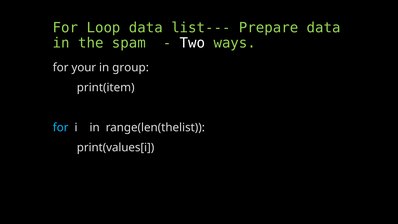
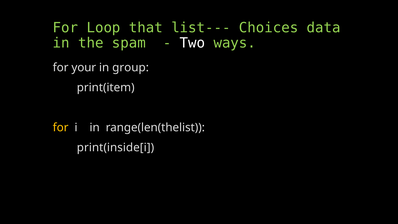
Loop data: data -> that
Prepare: Prepare -> Choices
for at (61, 127) colour: light blue -> yellow
print(values[i: print(values[i -> print(inside[i
